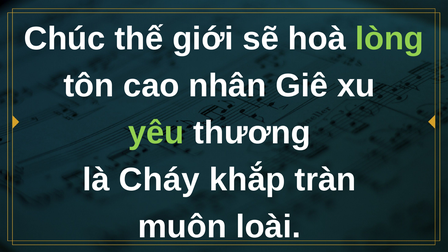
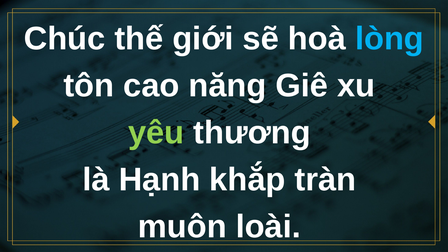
lòng colour: light green -> light blue
nhân: nhân -> năng
Cháy: Cháy -> Hạnh
